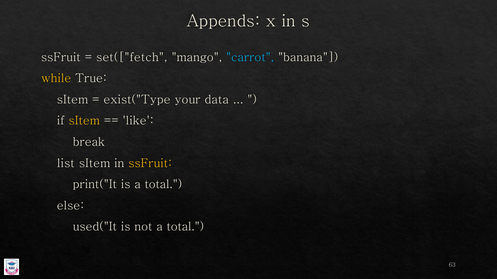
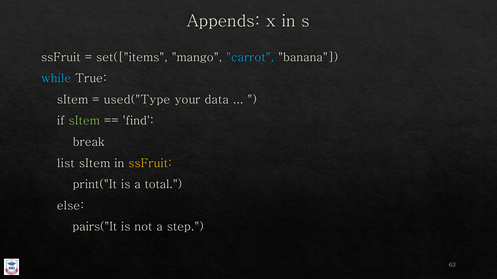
set(["fetch: set(["fetch -> set(["items
while colour: yellow -> light blue
exist("Type: exist("Type -> used("Type
sItem at (84, 121) colour: yellow -> light green
like: like -> find
used("It: used("It -> pairs("It
not a total: total -> step
